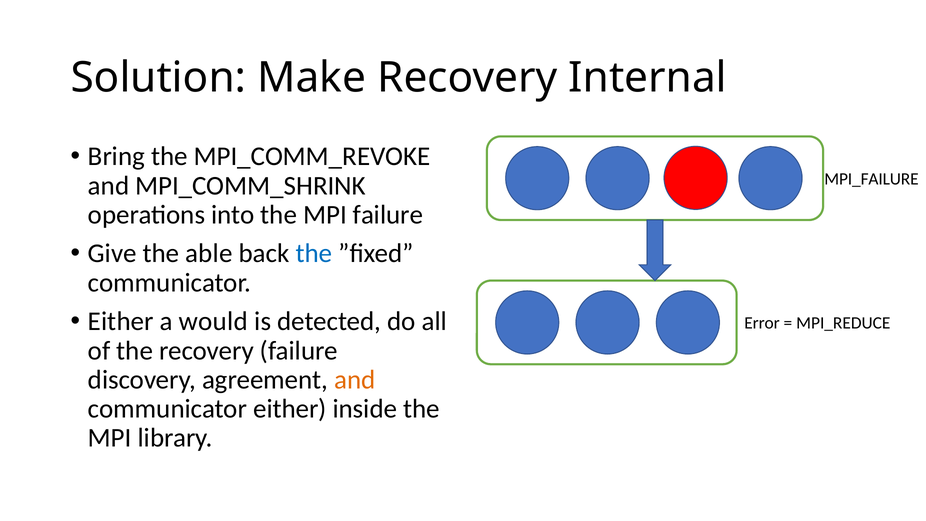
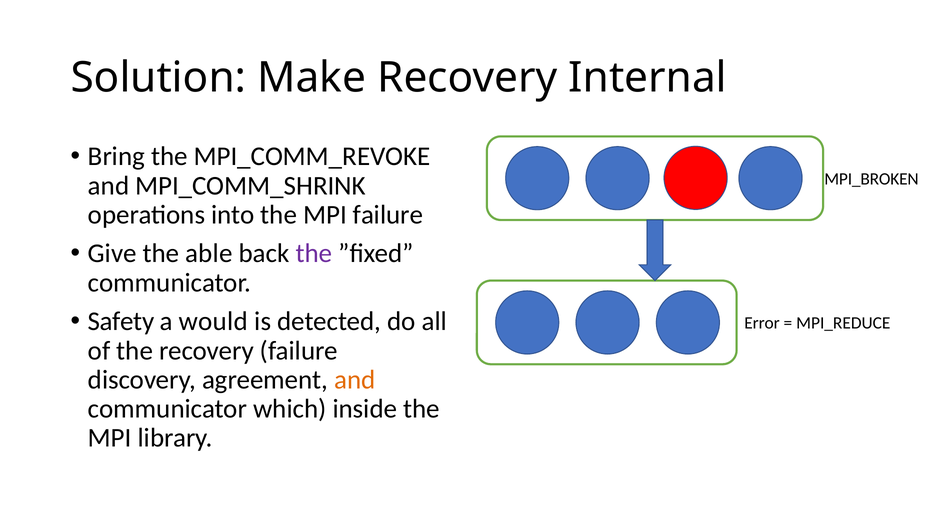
MPI_FAILURE: MPI_FAILURE -> MPI_BROKEN
the at (314, 254) colour: blue -> purple
Either at (121, 321): Either -> Safety
communicator either: either -> which
